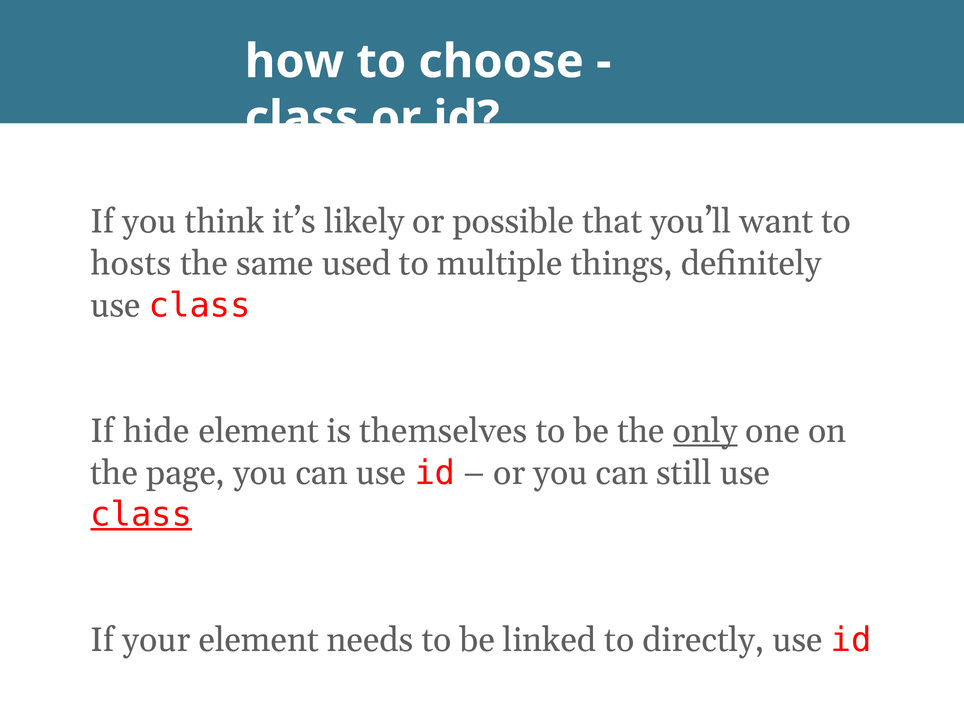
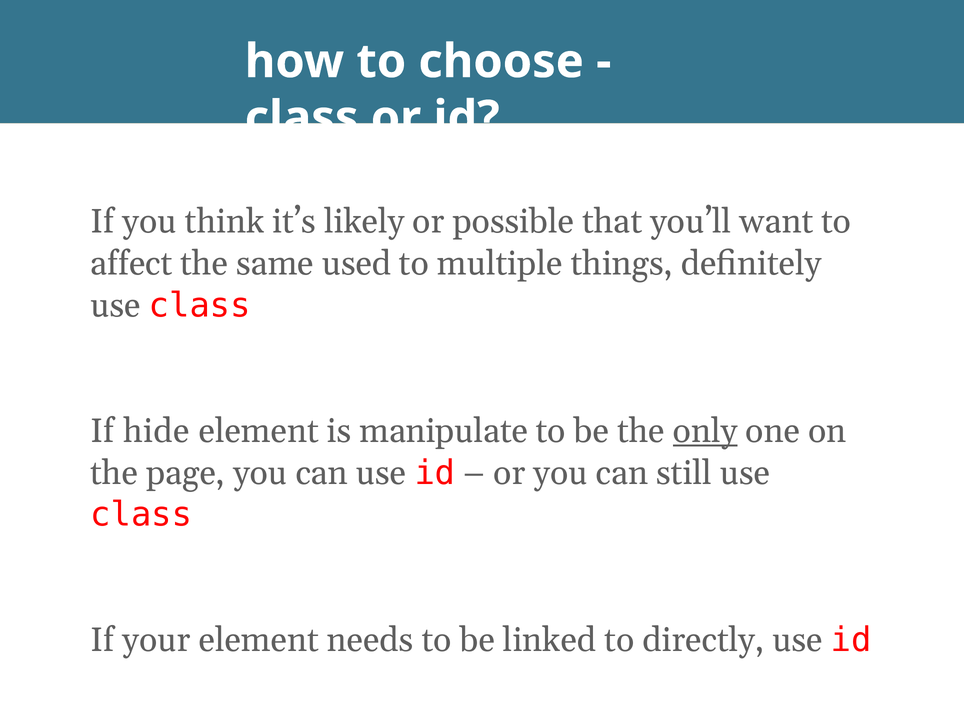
hosts: hosts -> affect
themselves: themselves -> manipulate
class at (141, 515) underline: present -> none
